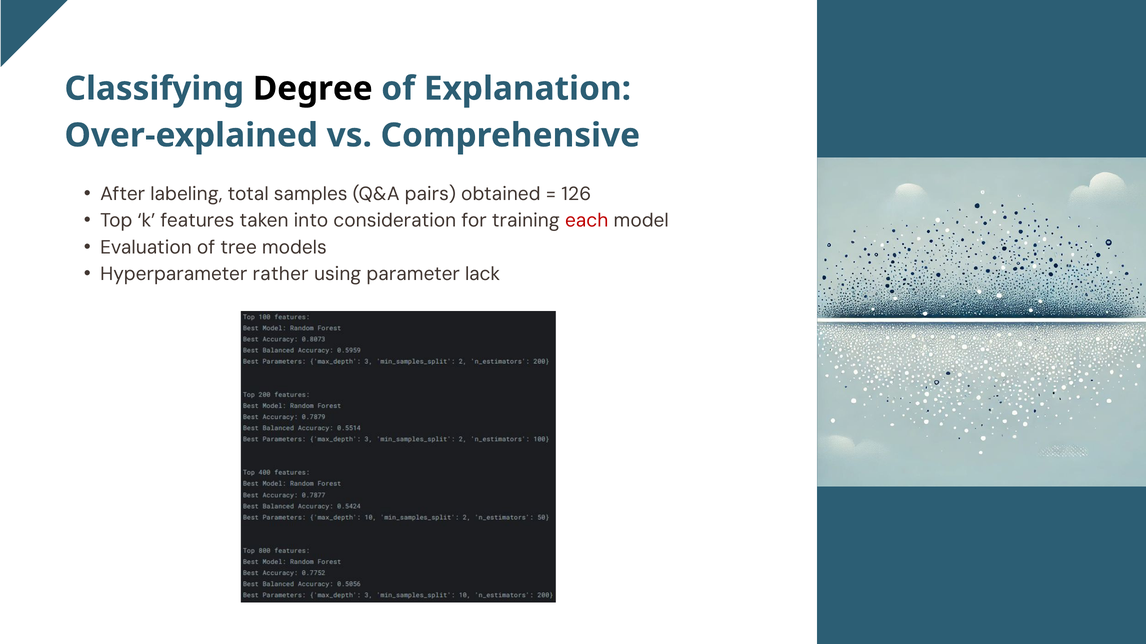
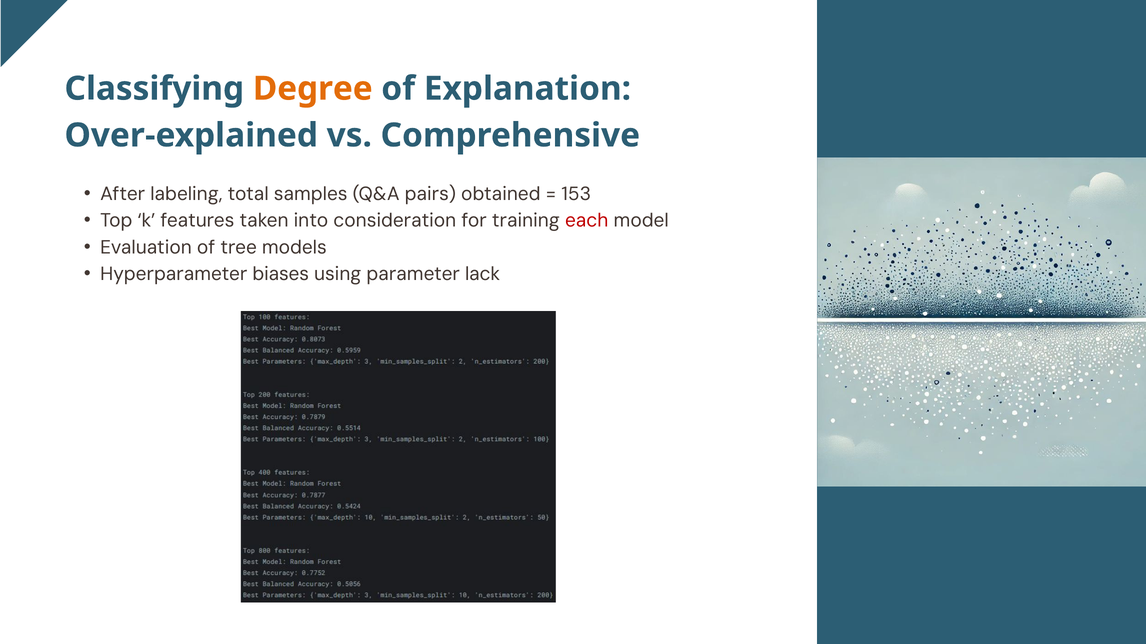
Degree colour: black -> orange
126: 126 -> 153
rather: rather -> biases
